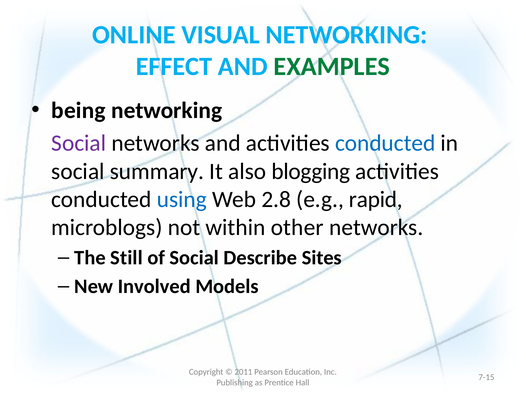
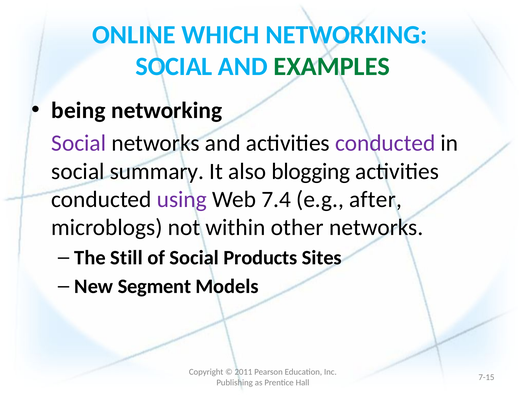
VISUAL: VISUAL -> WHICH
EFFECT at (174, 66): EFFECT -> SOCIAL
conducted at (385, 143) colour: blue -> purple
using colour: blue -> purple
2.8: 2.8 -> 7.4
rapid: rapid -> after
Describe: Describe -> Products
Involved: Involved -> Segment
